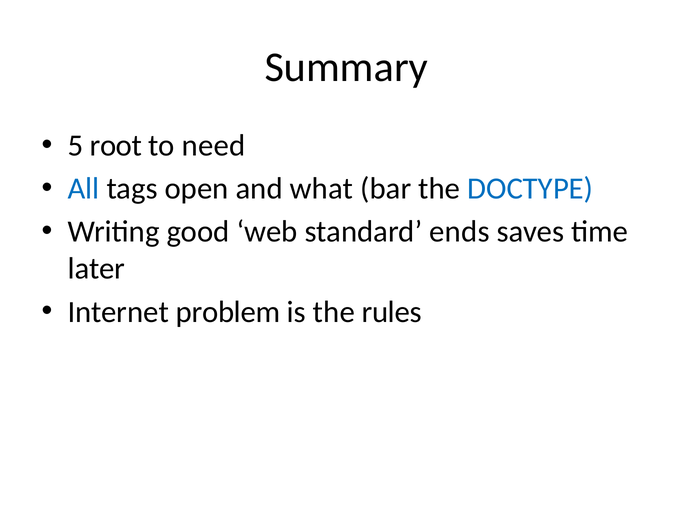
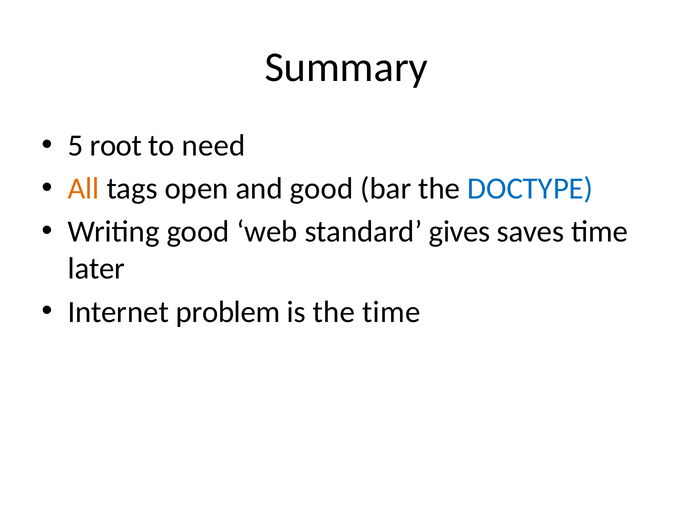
All colour: blue -> orange
and what: what -> good
ends: ends -> gives
the rules: rules -> time
